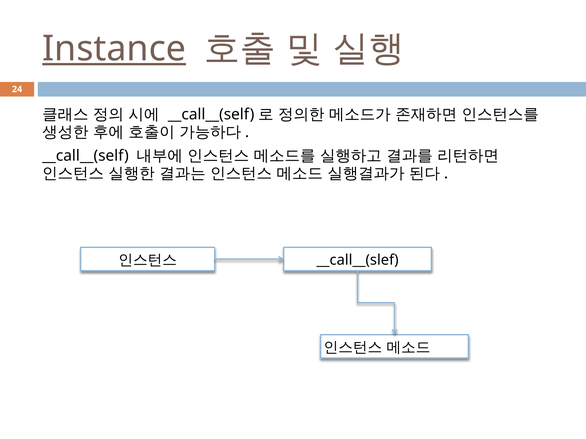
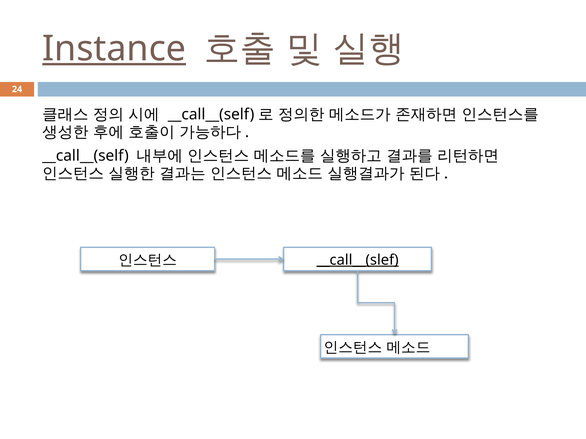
__call__(slef underline: none -> present
